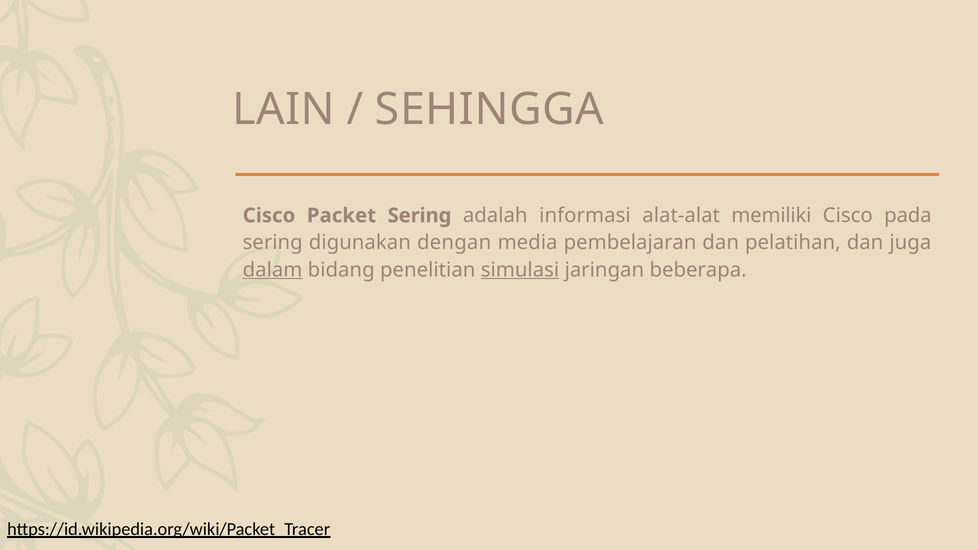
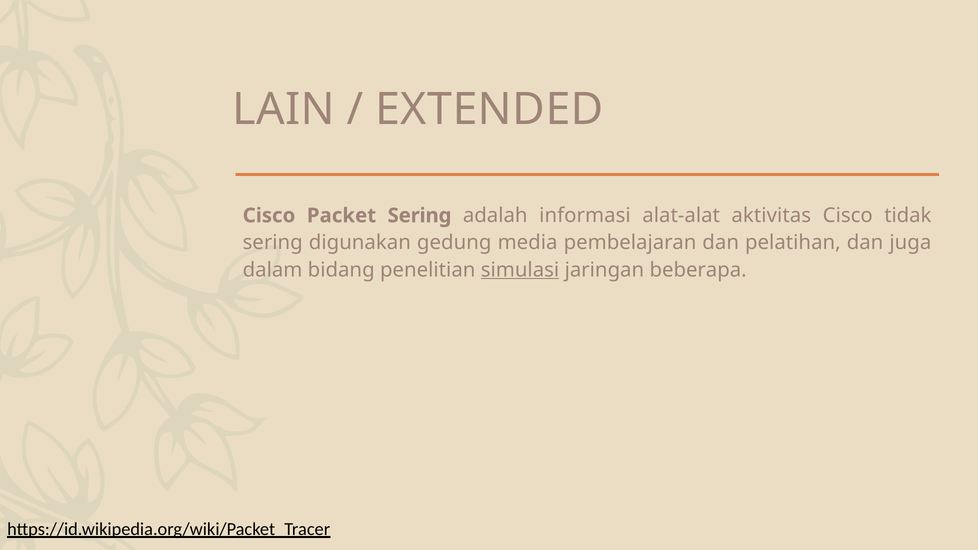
SEHINGGA: SEHINGGA -> EXTENDED
memiliki: memiliki -> aktivitas
pada: pada -> tidak
dengan: dengan -> gedung
dalam underline: present -> none
